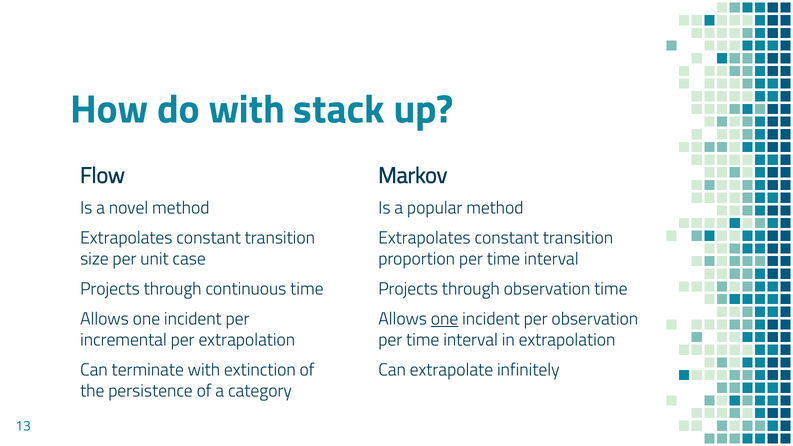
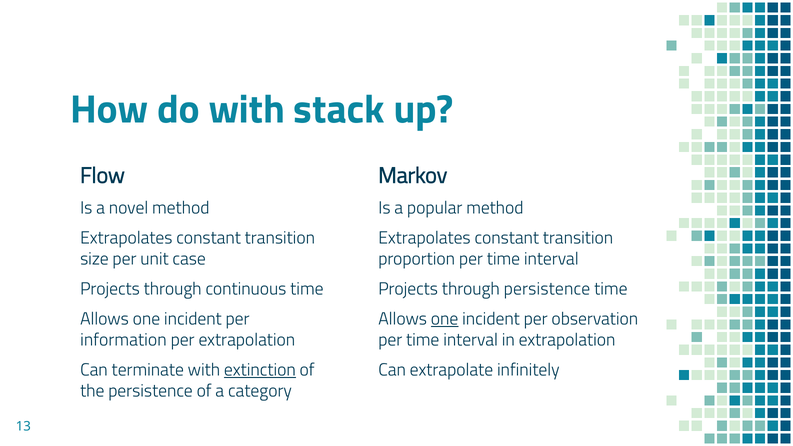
through observation: observation -> persistence
incremental: incremental -> information
extinction underline: none -> present
